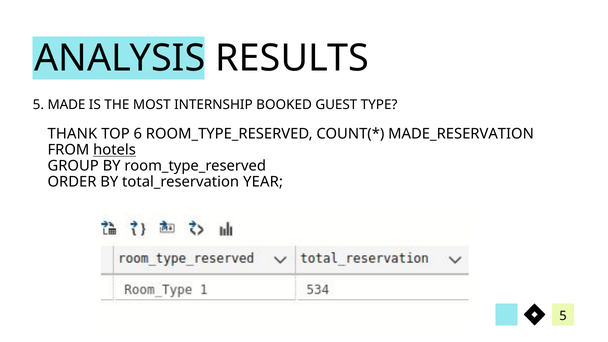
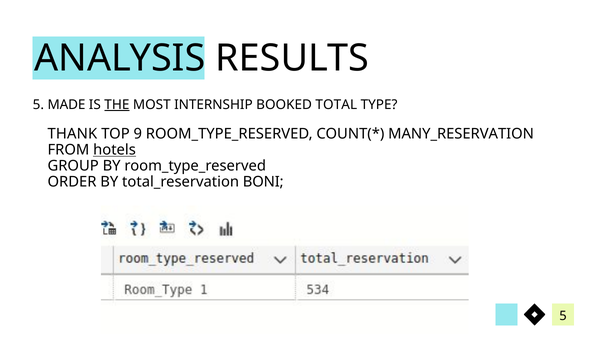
THE underline: none -> present
GUEST: GUEST -> TOTAL
6: 6 -> 9
MADE_RESERVATION: MADE_RESERVATION -> MANY_RESERVATION
YEAR: YEAR -> BONI
